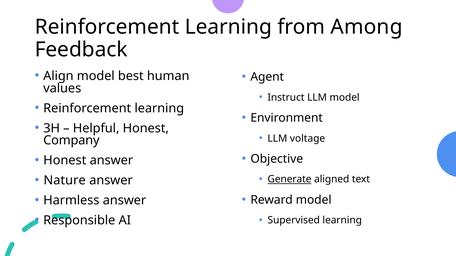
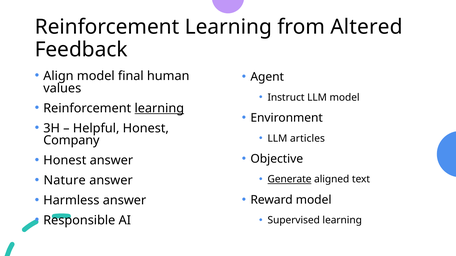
Among: Among -> Altered
best: best -> final
learning at (159, 108) underline: none -> present
voltage: voltage -> articles
